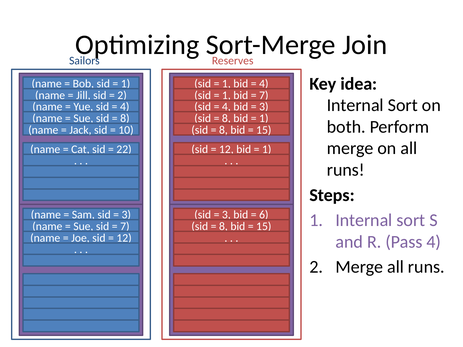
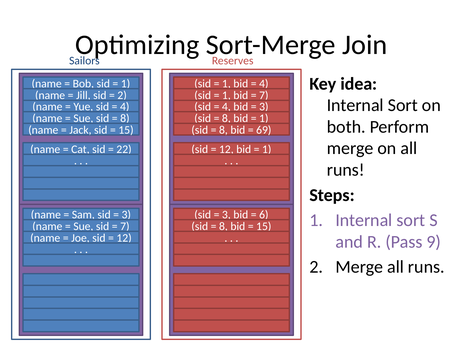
10 at (126, 130): 10 -> 15
15 at (264, 130): 15 -> 69
Pass 4: 4 -> 9
